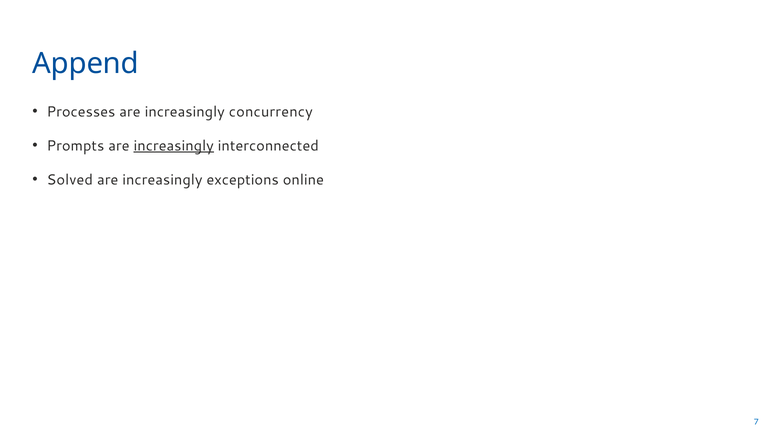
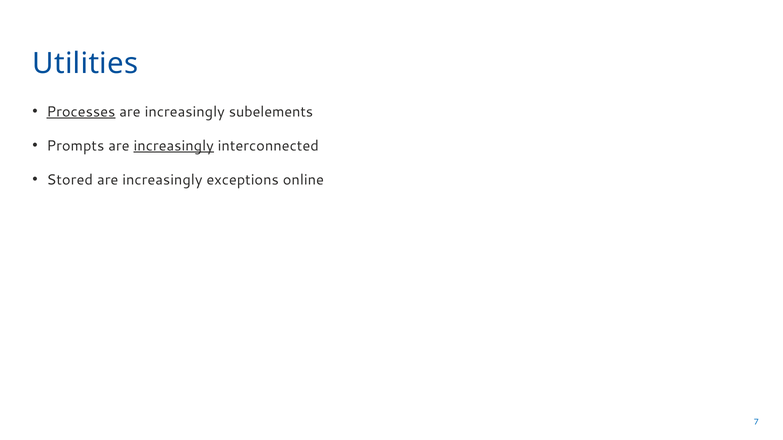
Append: Append -> Utilities
Processes underline: none -> present
concurrency: concurrency -> subelements
Solved: Solved -> Stored
